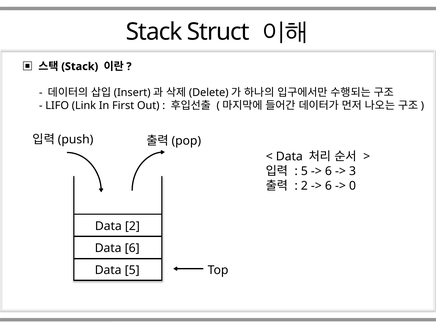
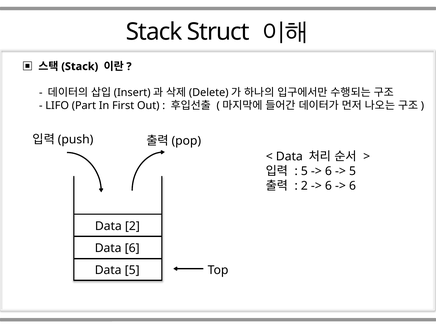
LIFO Link: Link -> Part
3 at (353, 171): 3 -> 5
0 at (353, 186): 0 -> 6
